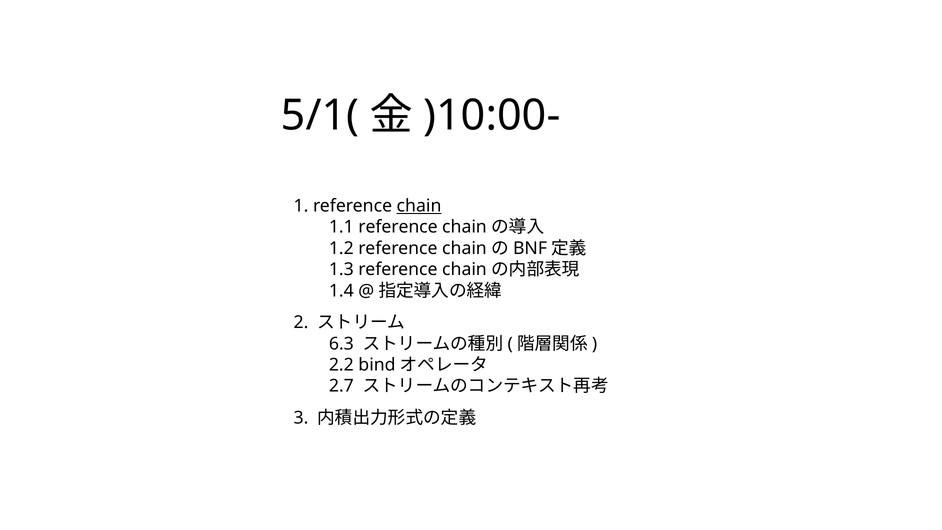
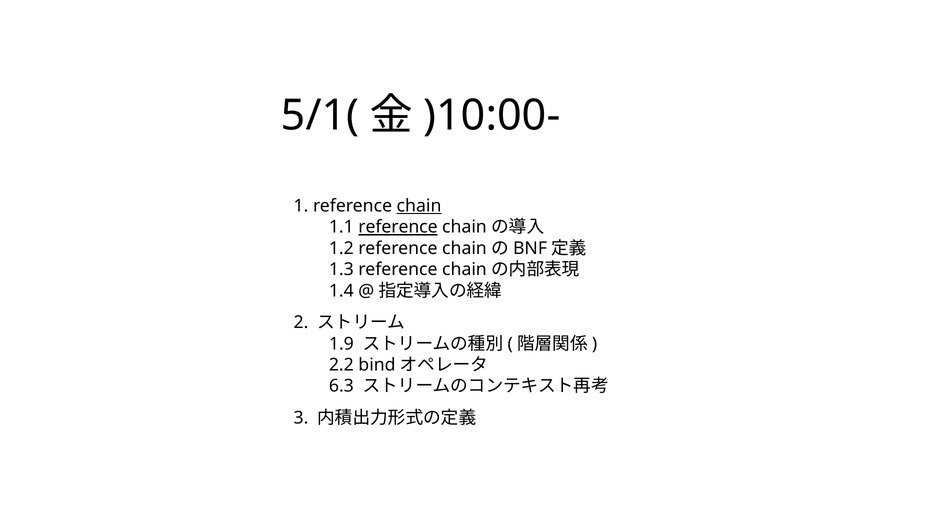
reference at (398, 227) underline: none -> present
6.3: 6.3 -> 1.9
2.7: 2.7 -> 6.3
